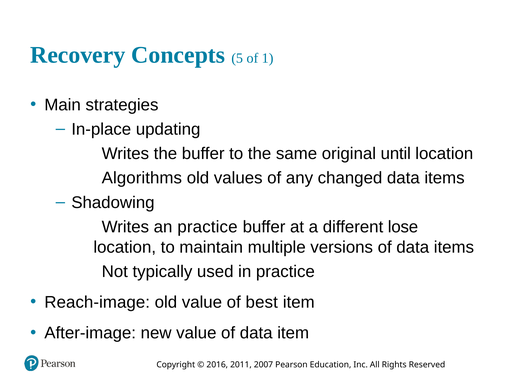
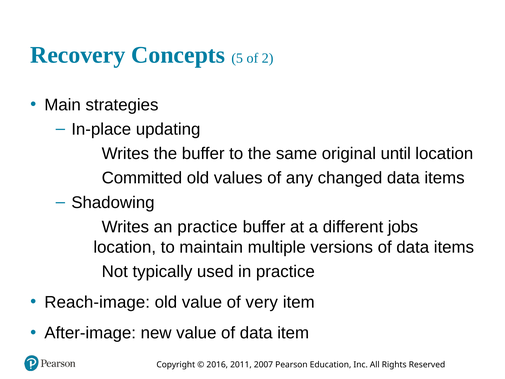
1: 1 -> 2
Algorithms: Algorithms -> Committed
lose: lose -> jobs
best: best -> very
